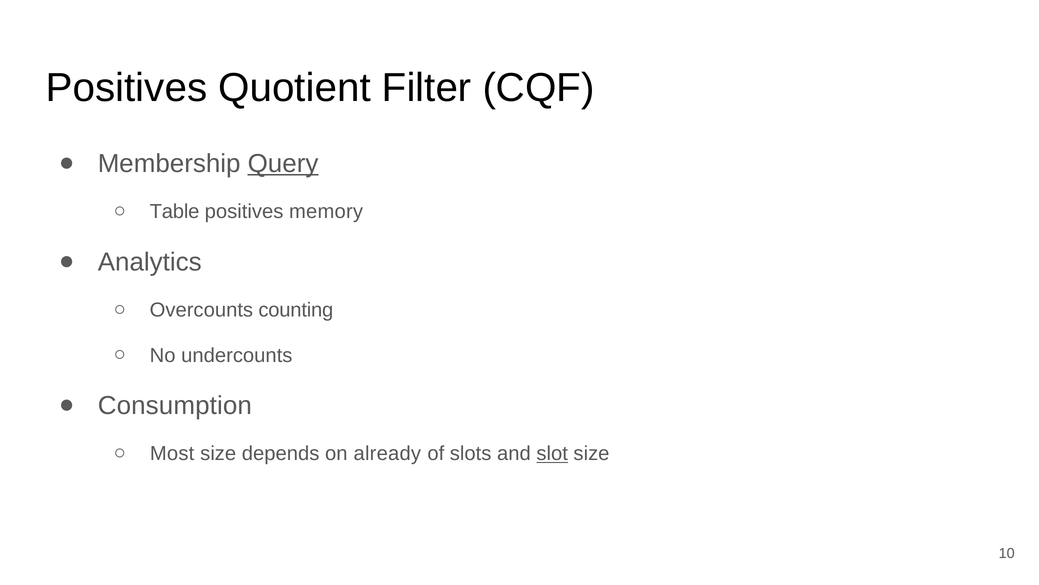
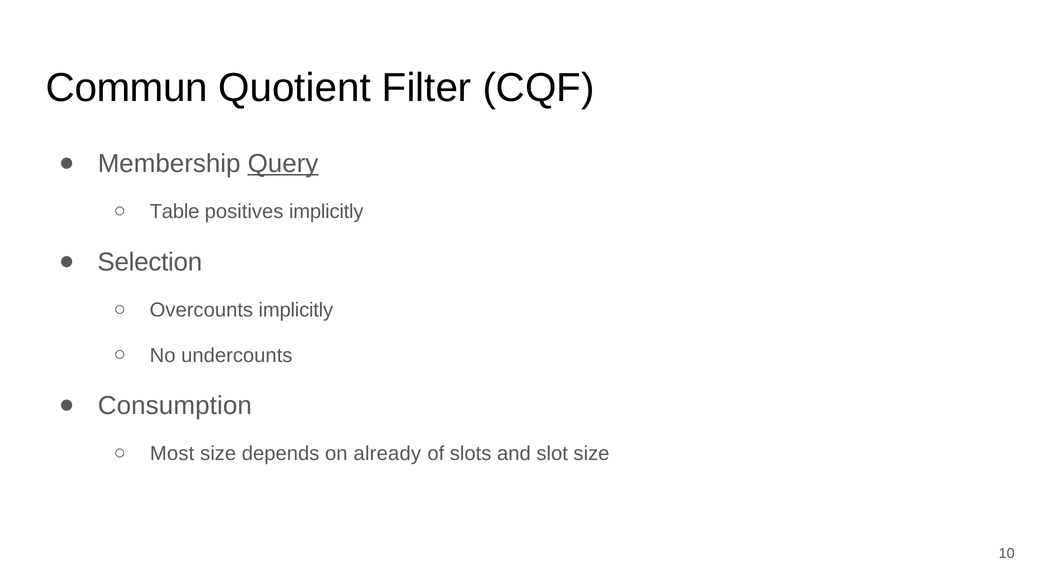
Positives at (127, 88): Positives -> Commun
positives memory: memory -> implicitly
Analytics: Analytics -> Selection
Overcounts counting: counting -> implicitly
slot underline: present -> none
